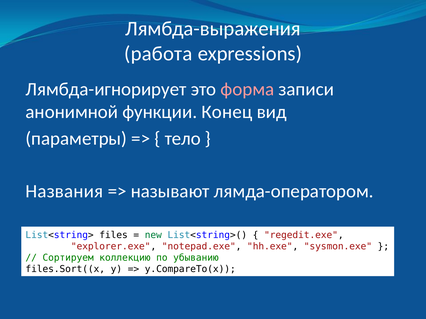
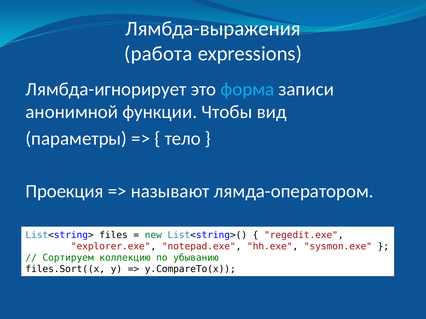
форма colour: pink -> light blue
Конец: Конец -> Чтобы
Названия: Названия -> Проекция
